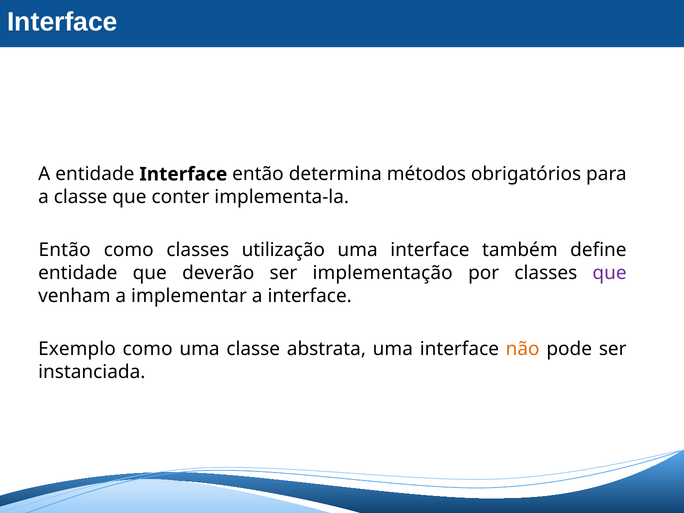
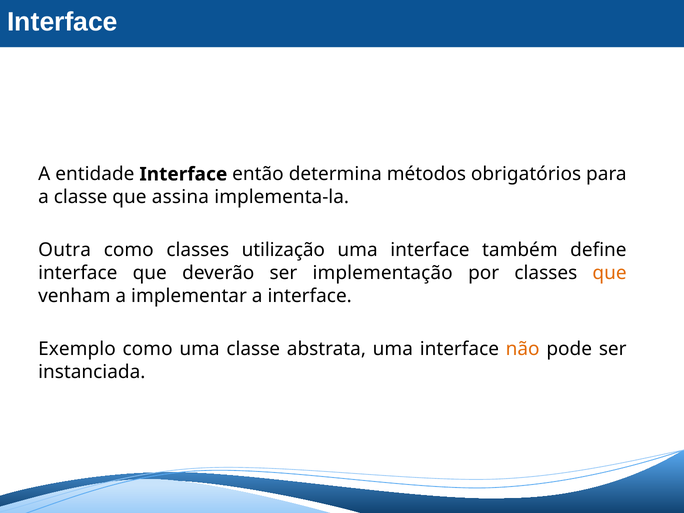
conter: conter -> assina
Então at (65, 250): Então -> Outra
entidade at (78, 273): entidade -> interface
que at (610, 273) colour: purple -> orange
